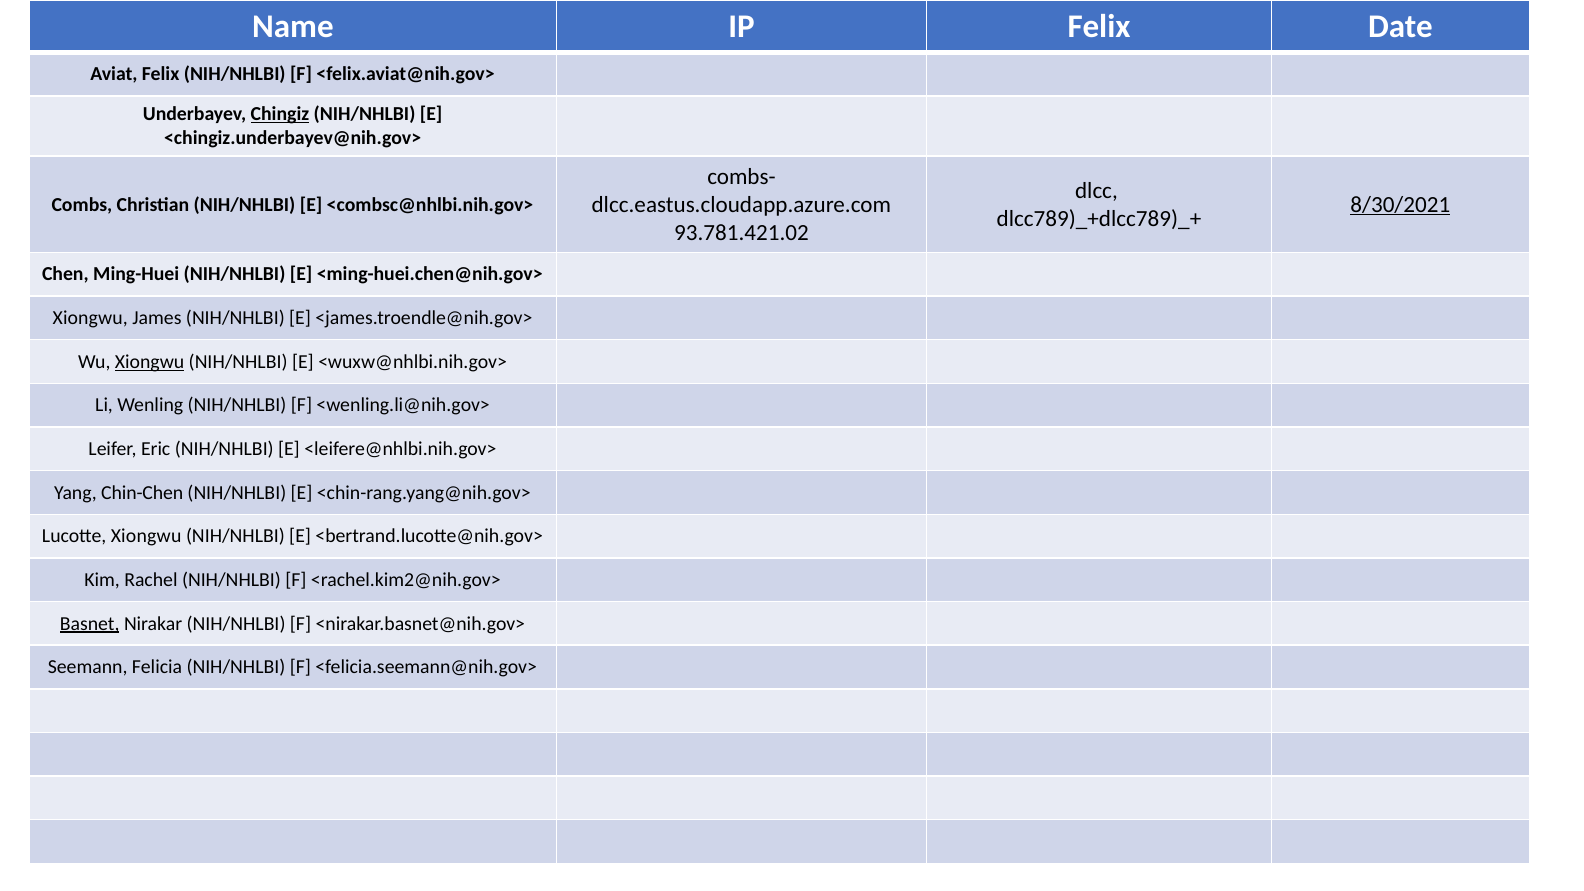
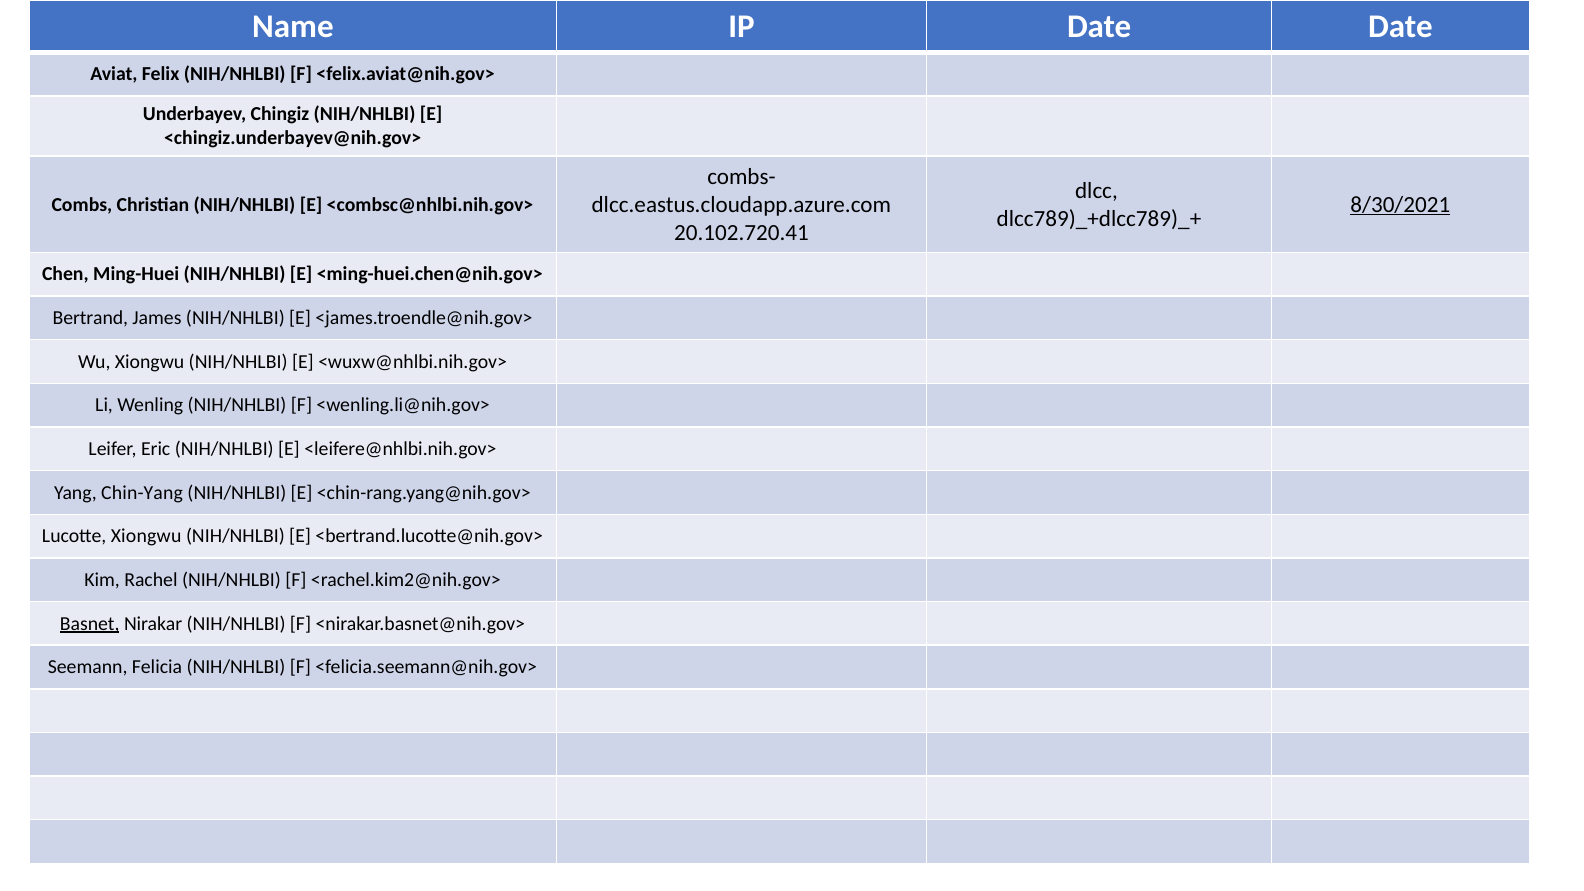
IP Felix: Felix -> Date
Chingiz underline: present -> none
93.781.421.02: 93.781.421.02 -> 20.102.720.41
Xiongwu at (90, 318): Xiongwu -> Bertrand
Xiongwu at (150, 362) underline: present -> none
Chin-Chen: Chin-Chen -> Chin-Yang
